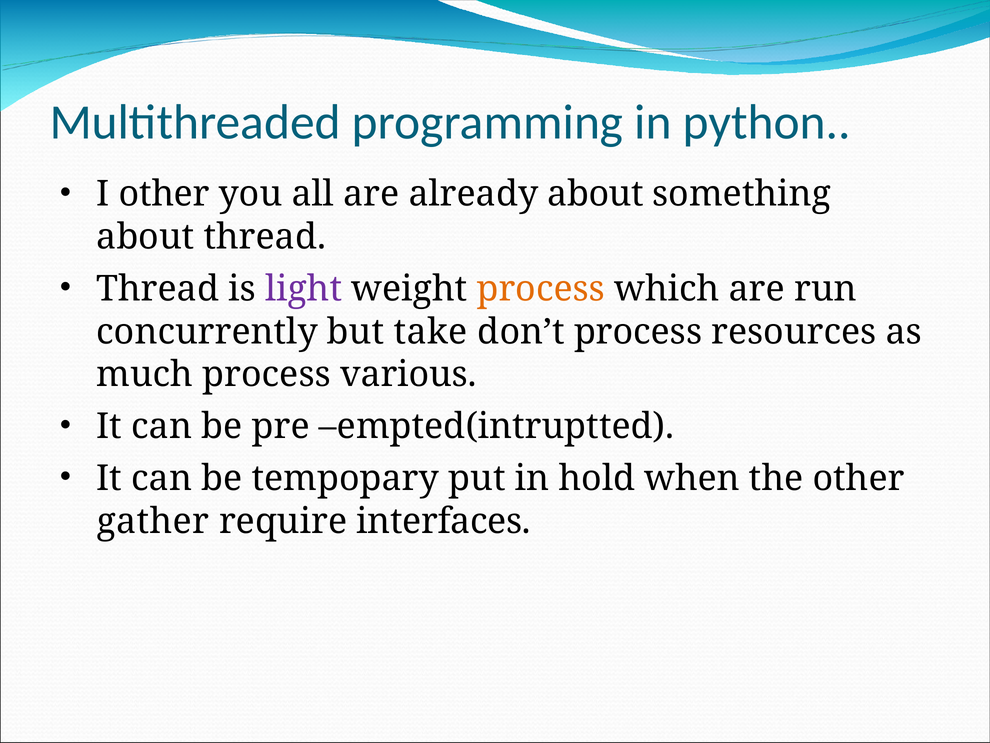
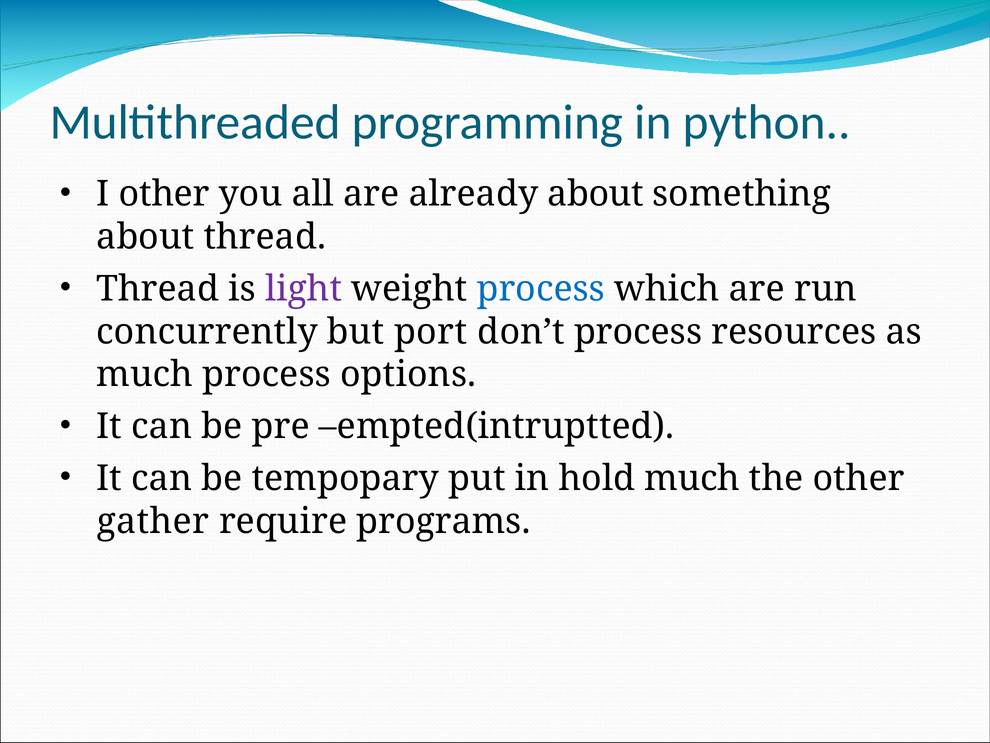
process at (541, 289) colour: orange -> blue
take: take -> port
various: various -> options
hold when: when -> much
interfaces: interfaces -> programs
